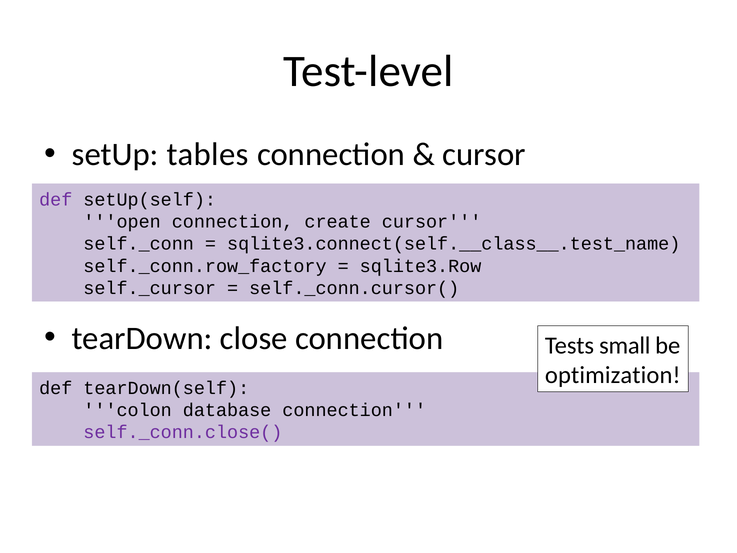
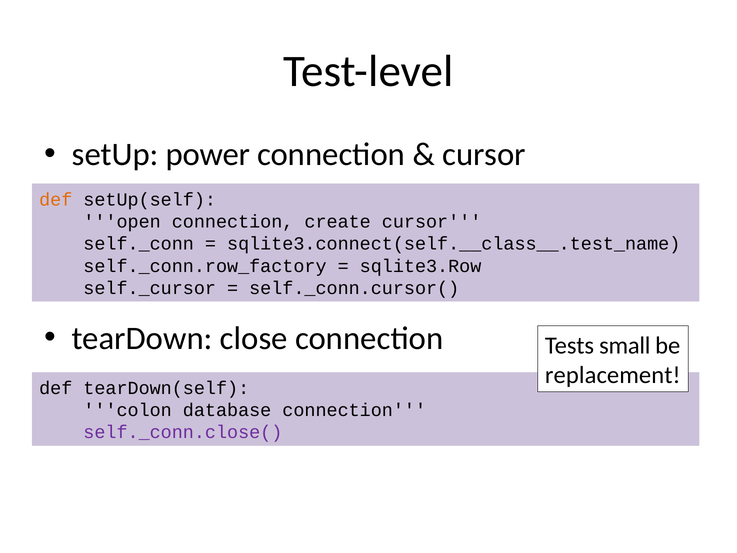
tables: tables -> power
def at (56, 199) colour: purple -> orange
optimization: optimization -> replacement
